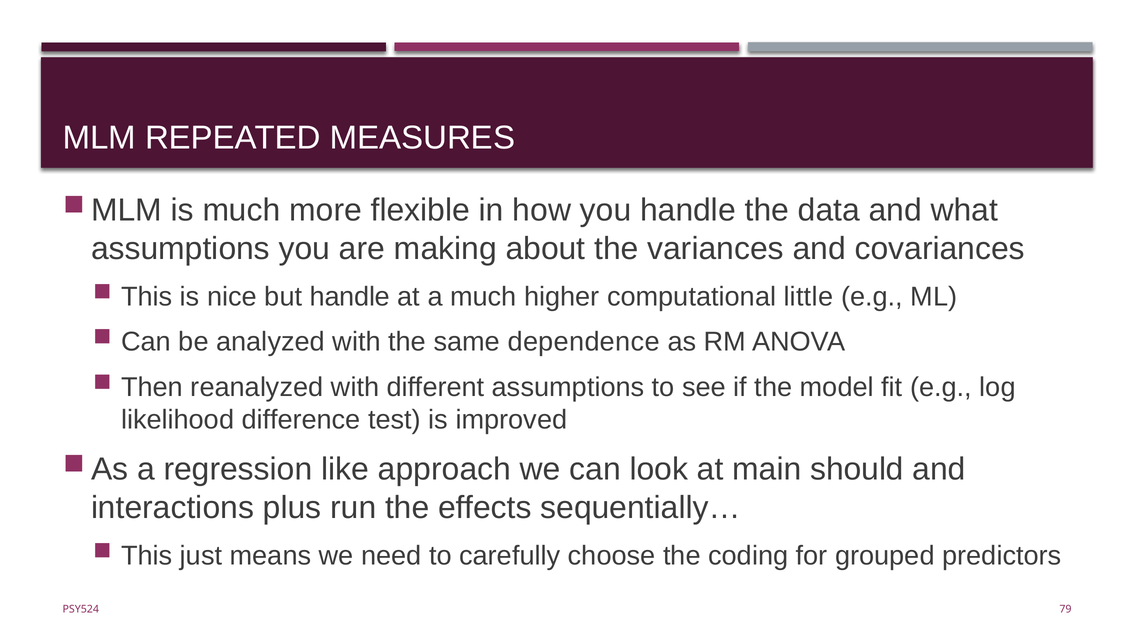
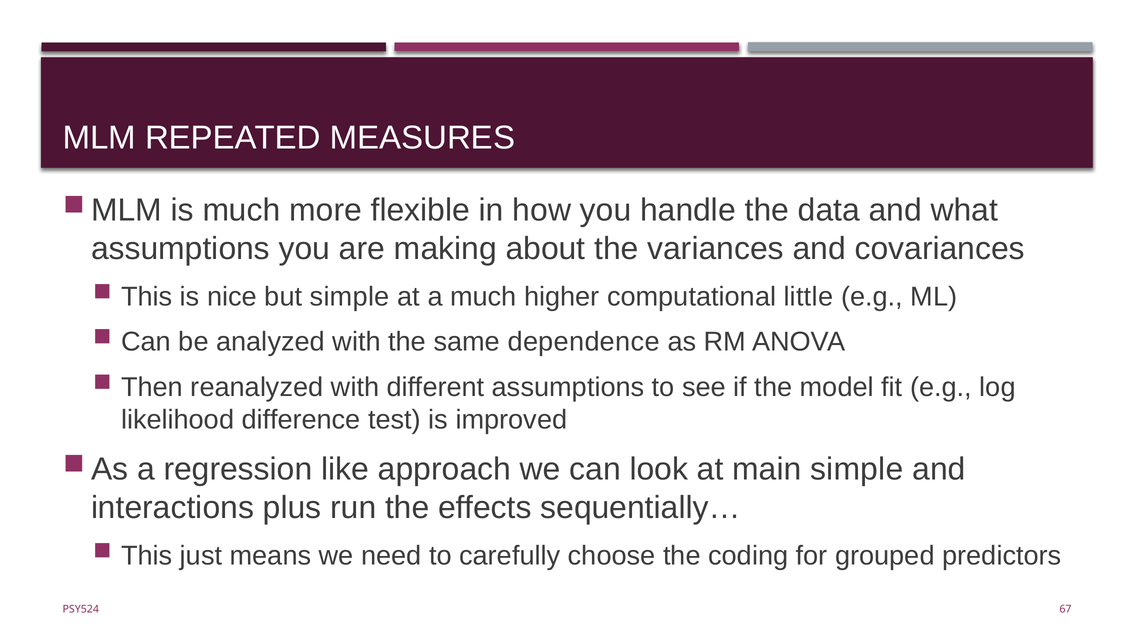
but handle: handle -> simple
main should: should -> simple
79: 79 -> 67
